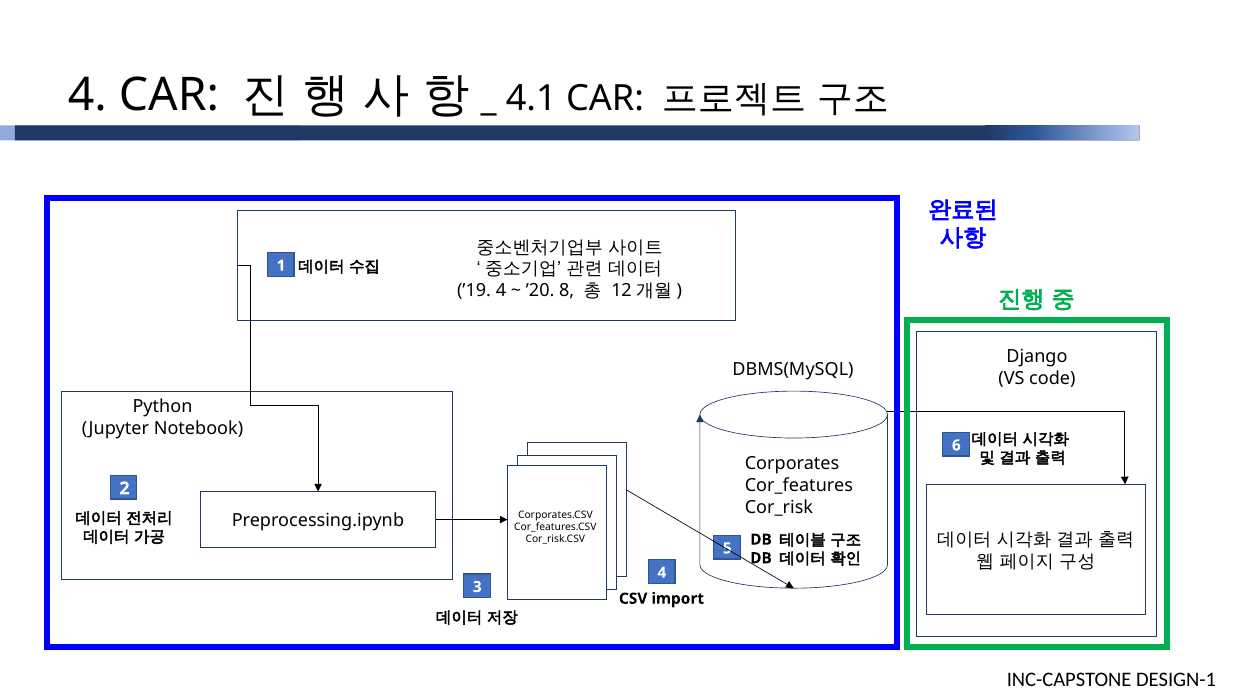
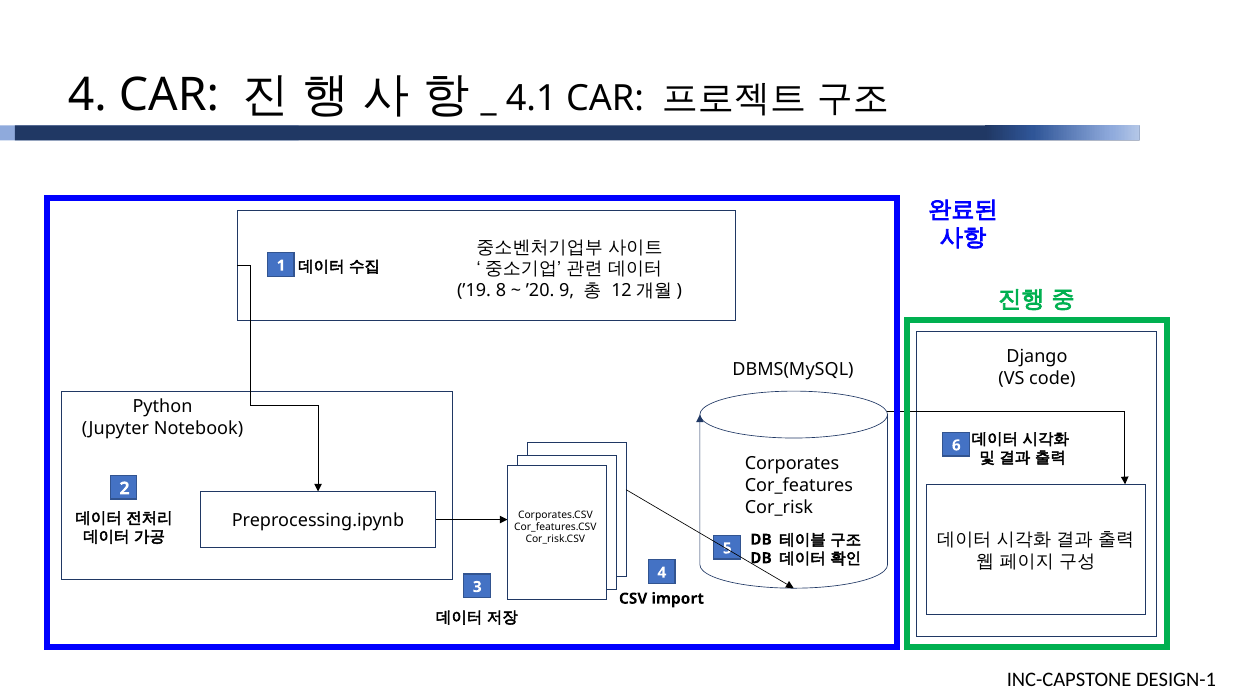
’19 4: 4 -> 8
8: 8 -> 9
